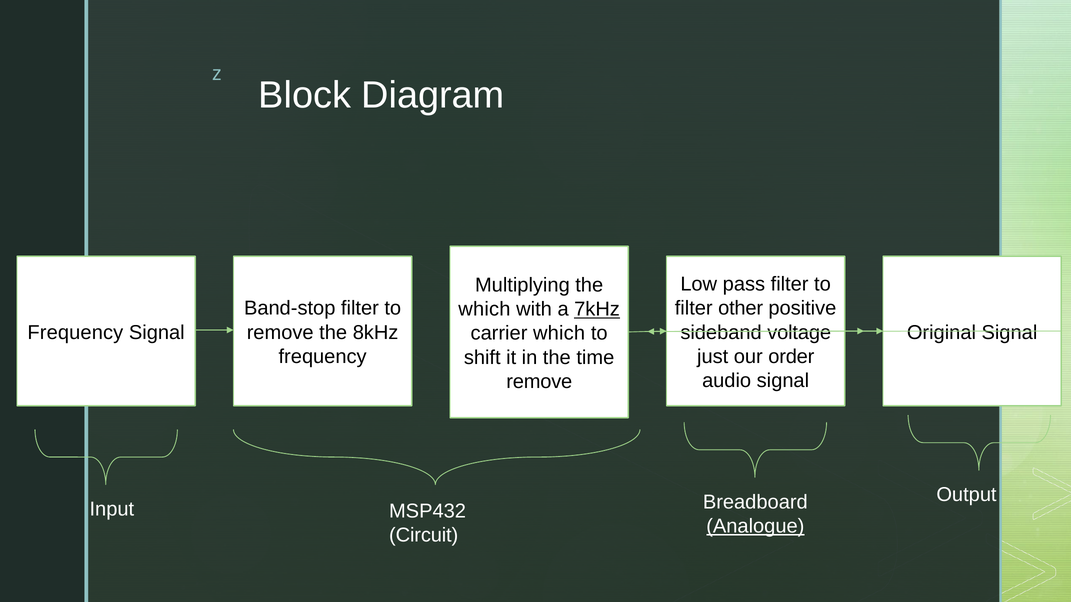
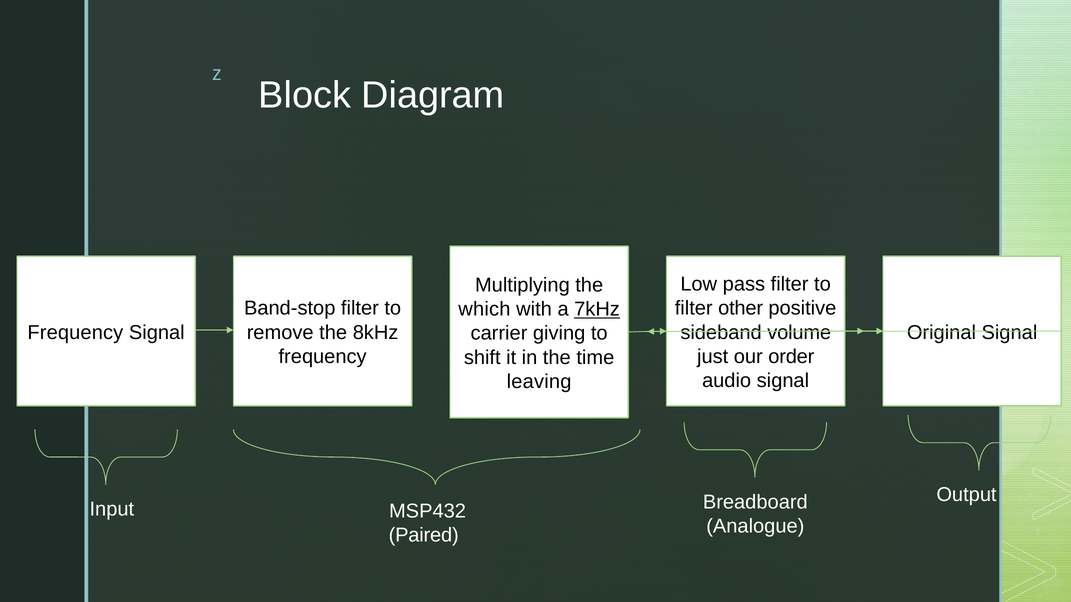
voltage: voltage -> volume
carrier which: which -> giving
remove at (539, 382): remove -> leaving
Analogue underline: present -> none
Circuit: Circuit -> Paired
